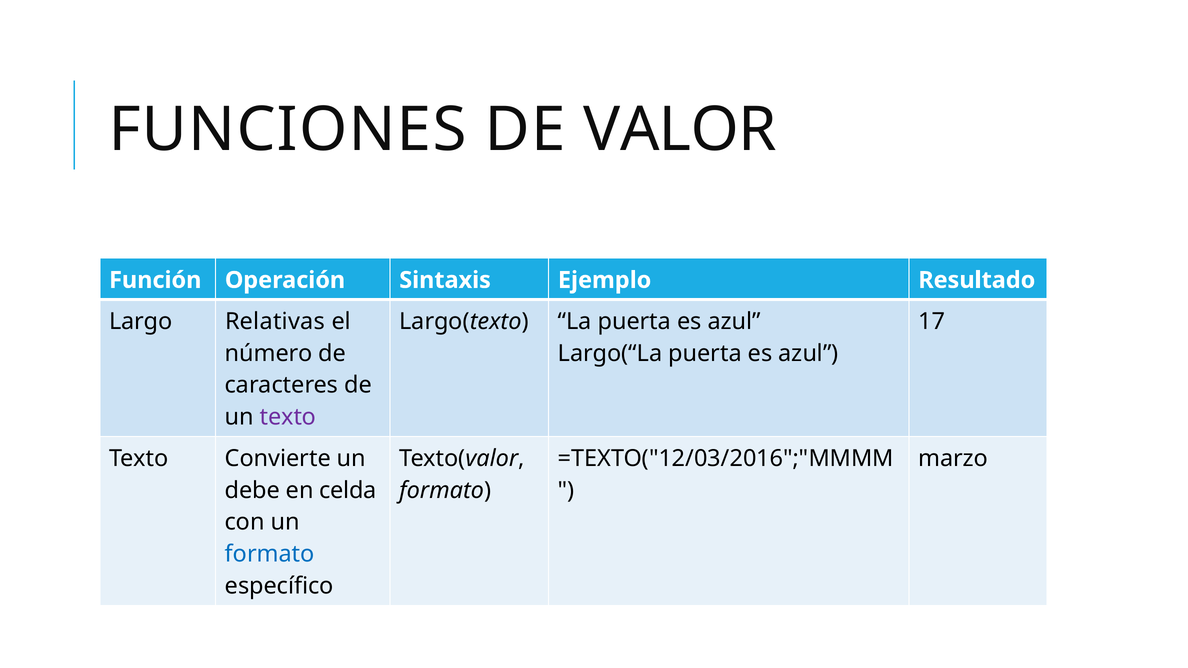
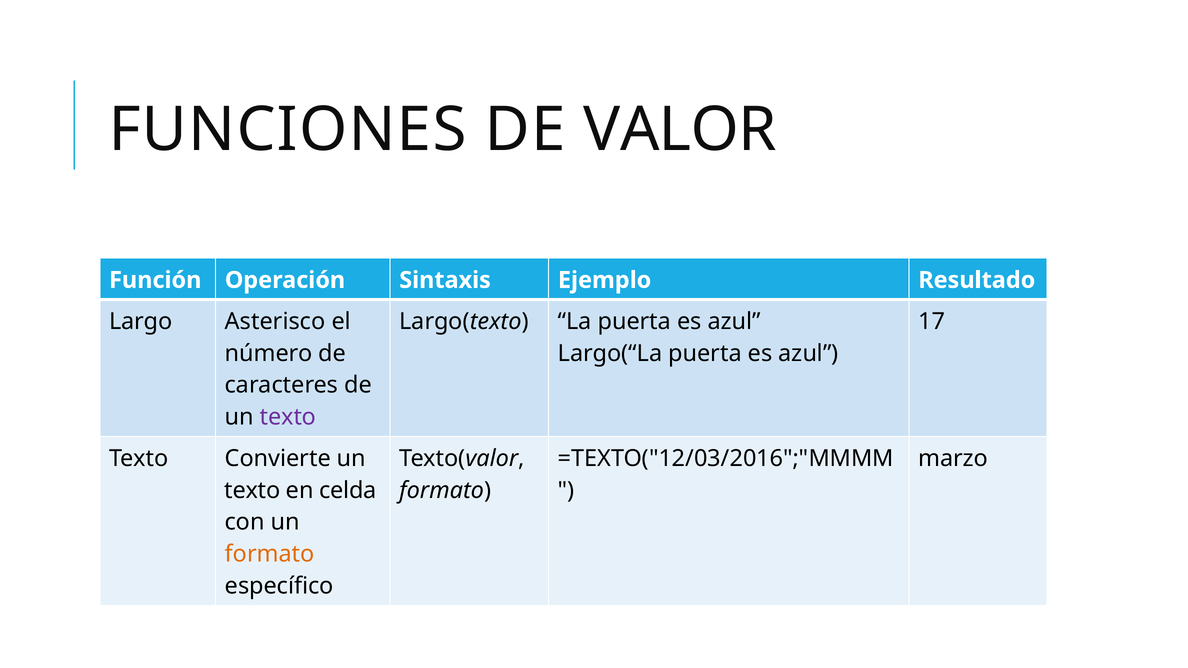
Relativas: Relativas -> Asterisco
debe at (252, 490): debe -> texto
formato at (270, 554) colour: blue -> orange
